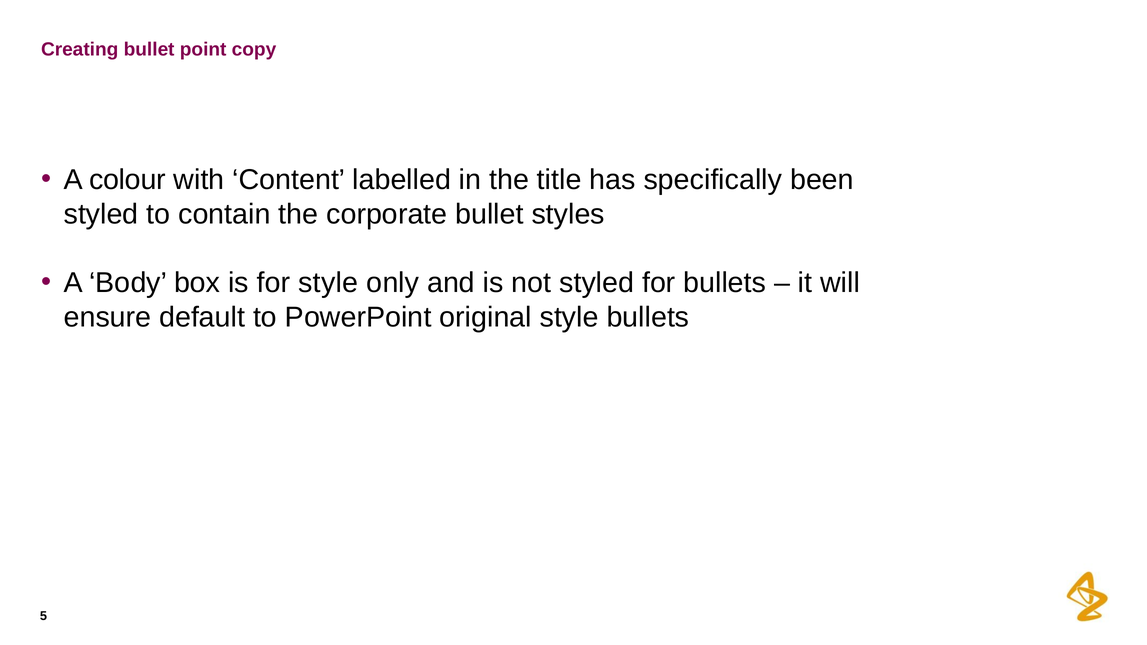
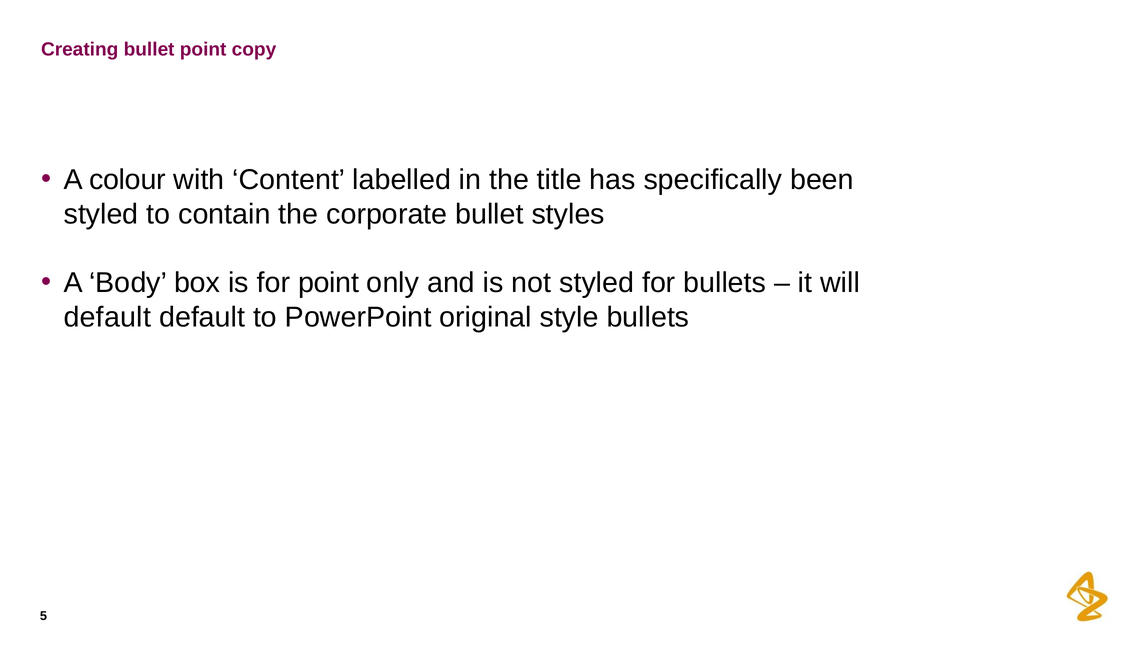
for style: style -> point
ensure at (107, 317): ensure -> default
